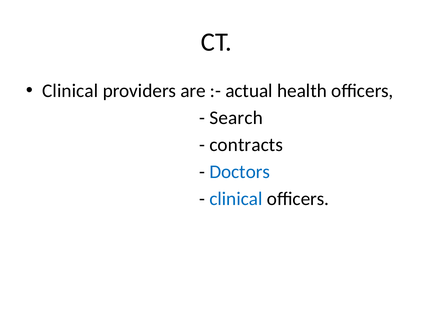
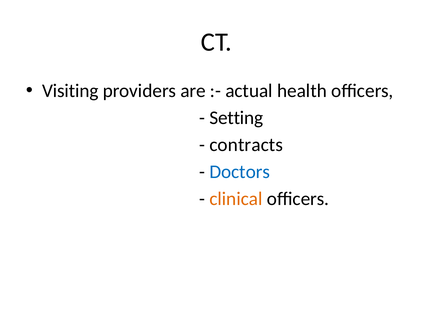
Clinical at (70, 91): Clinical -> Visiting
Search: Search -> Setting
clinical at (236, 199) colour: blue -> orange
